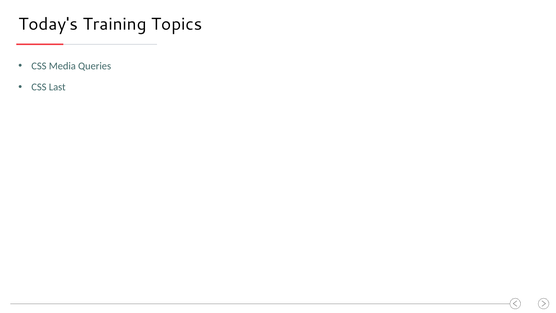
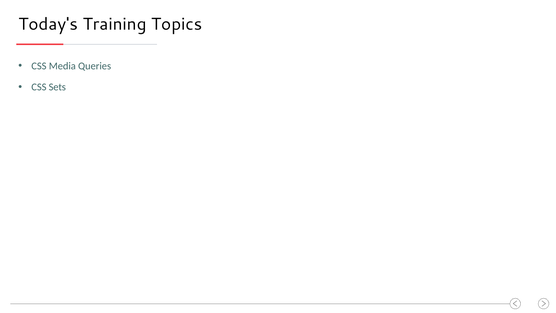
Last: Last -> Sets
